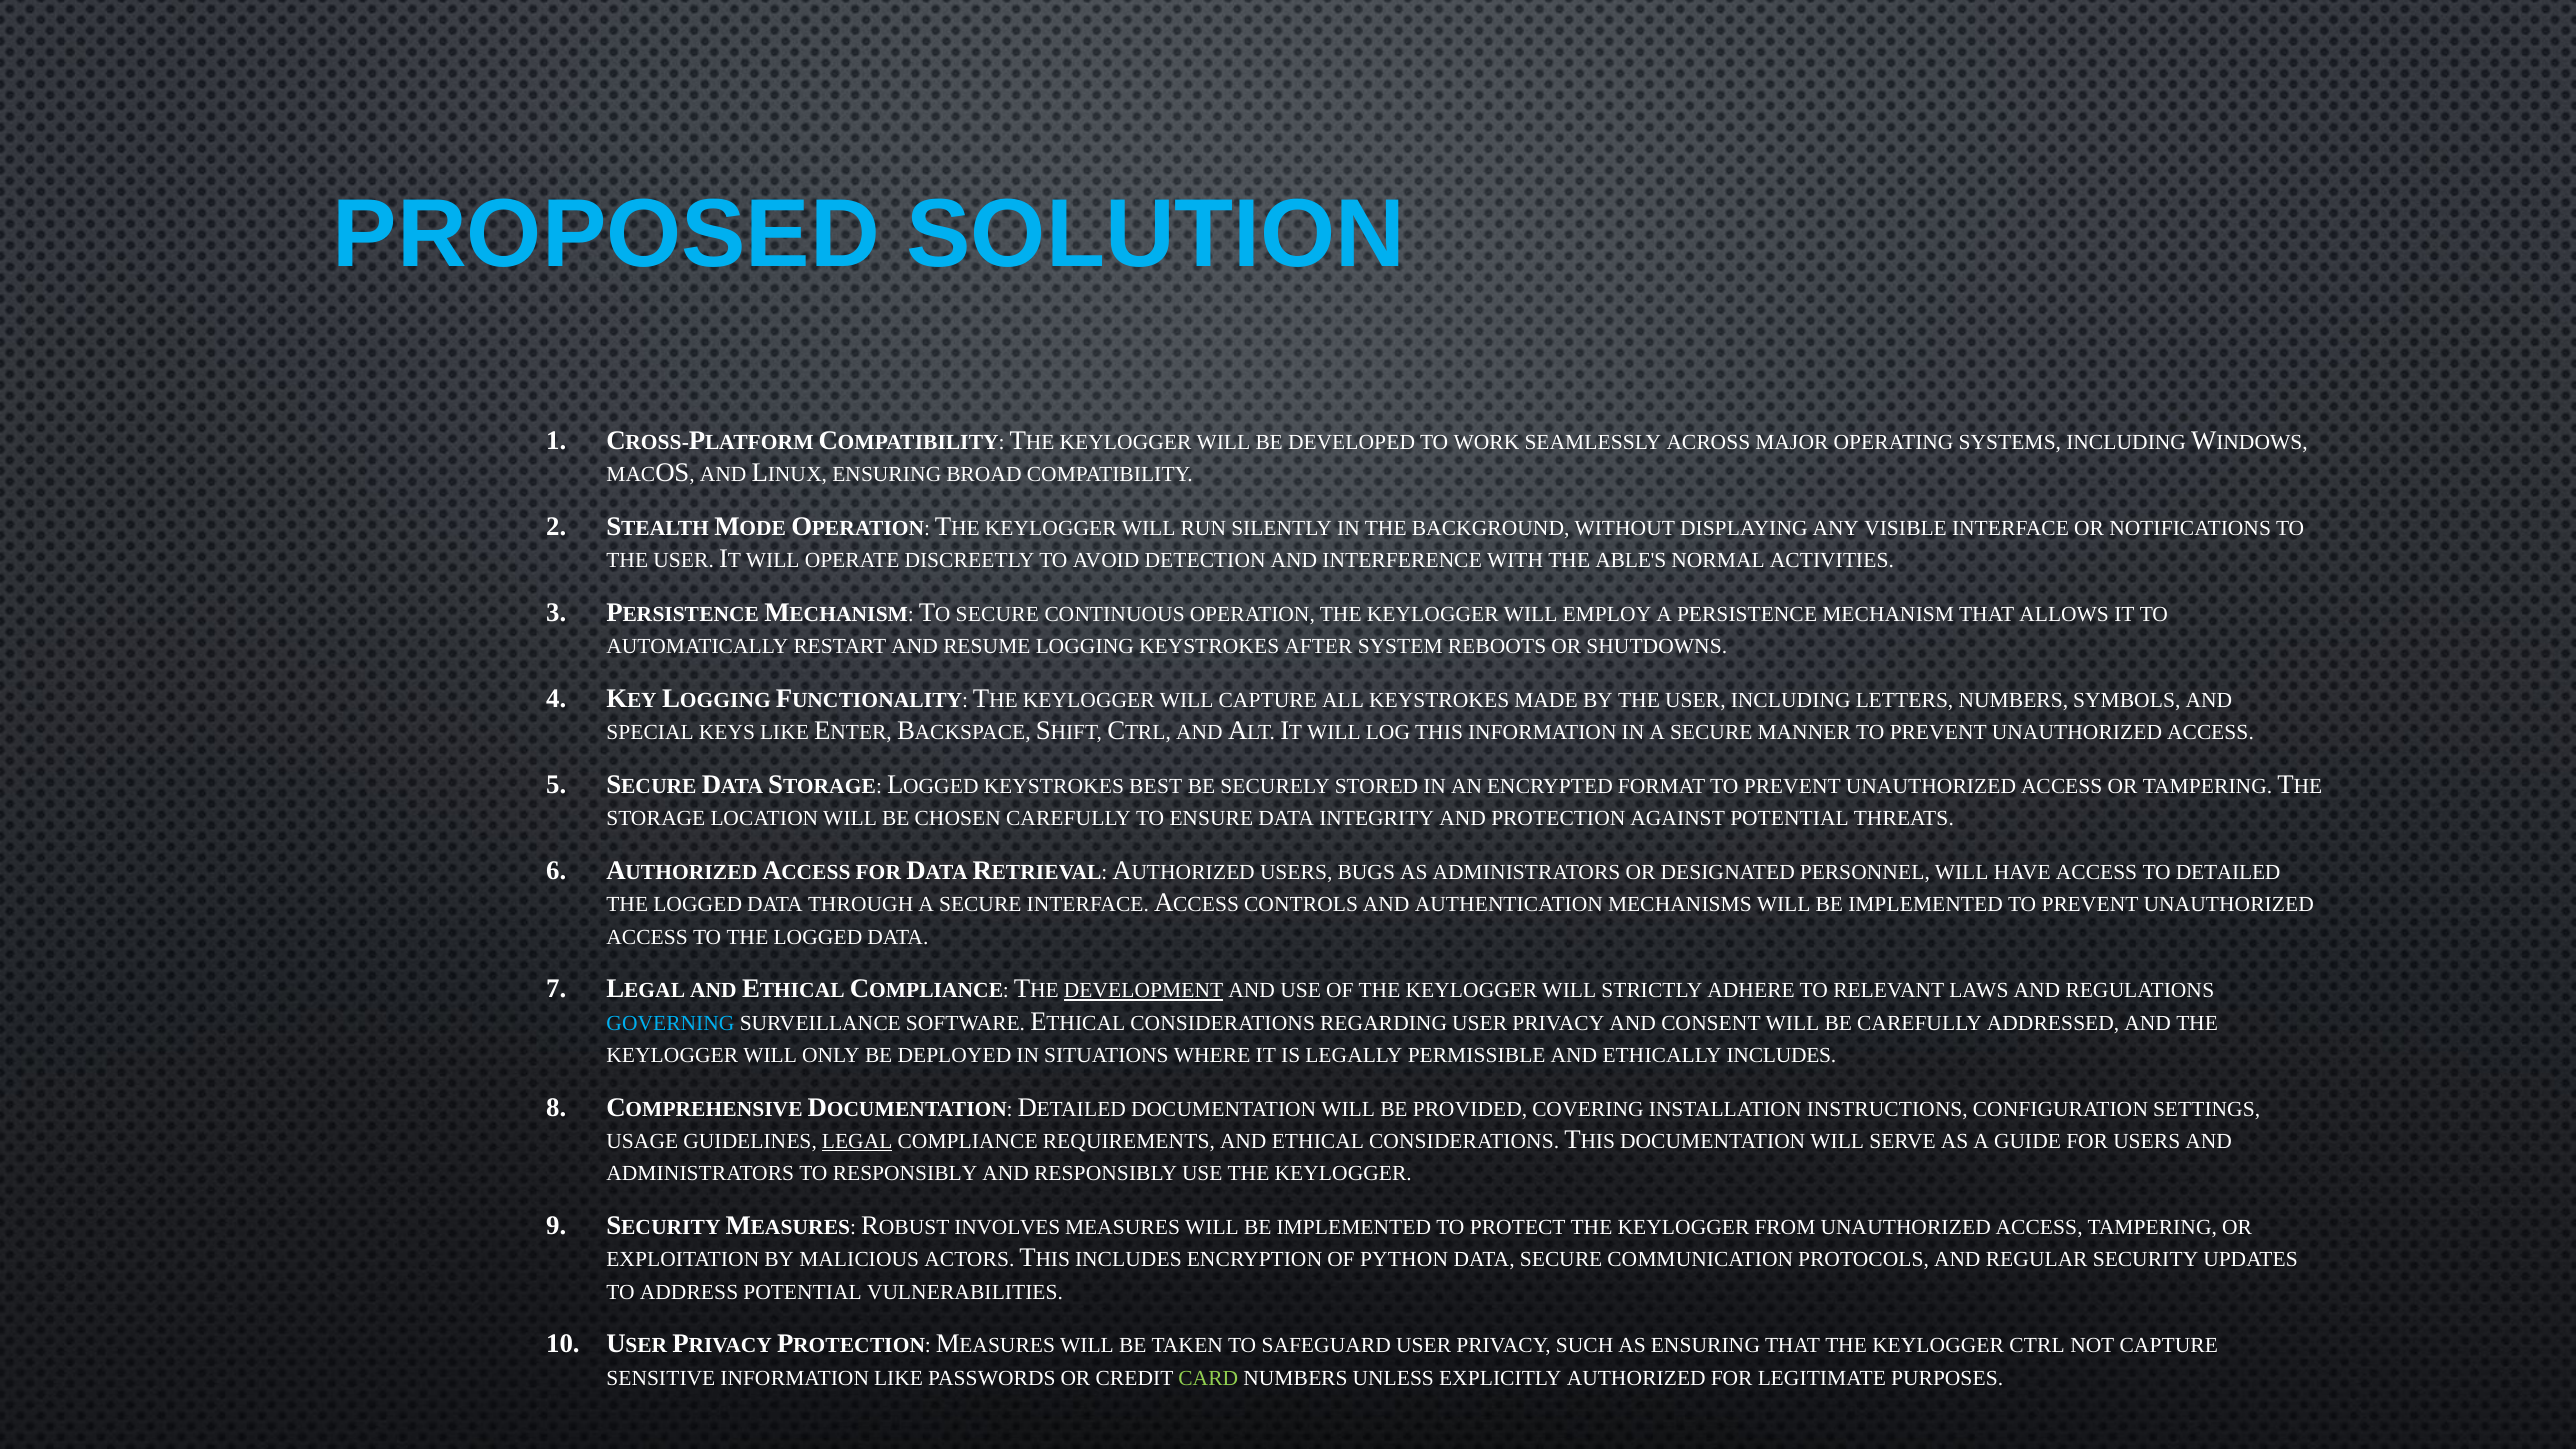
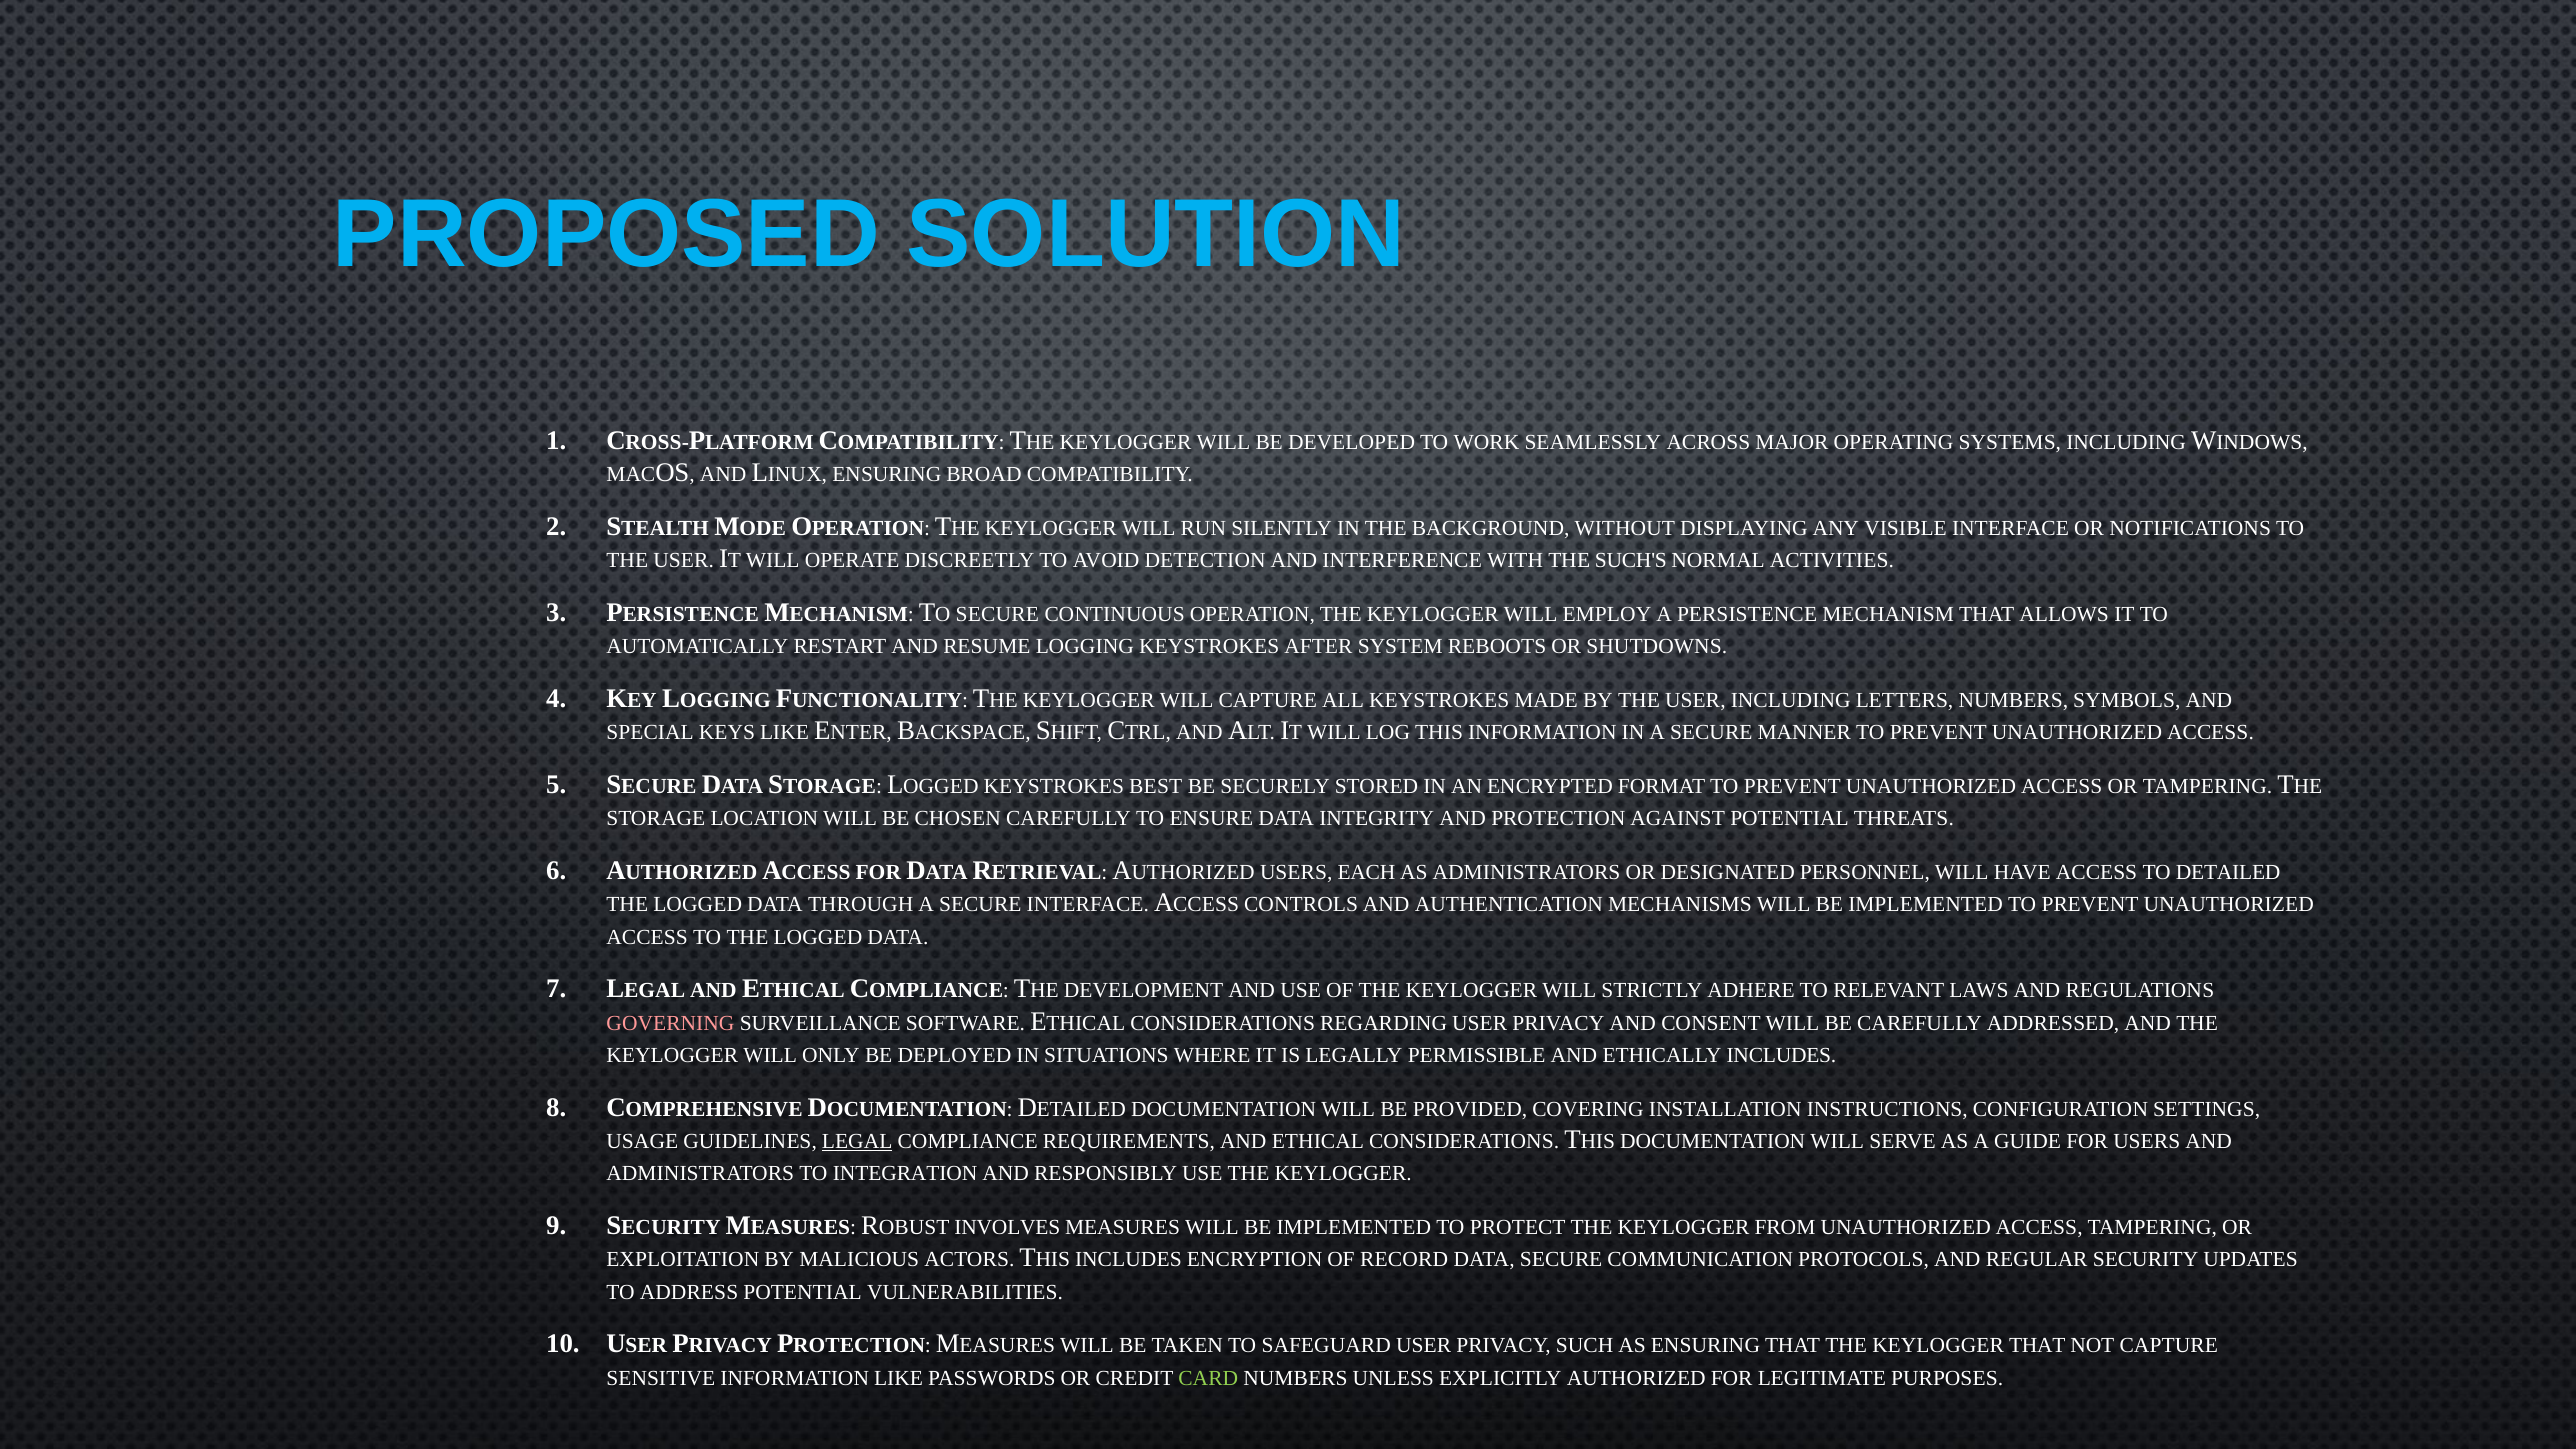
ABLE'S: ABLE'S -> SUCH'S
BUGS: BUGS -> EACH
DEVELOPMENT underline: present -> none
GOVERNING colour: light blue -> pink
TO RESPONSIBLY: RESPONSIBLY -> INTEGRATION
PYTHON: PYTHON -> RECORD
KEYLOGGER CTRL: CTRL -> THAT
